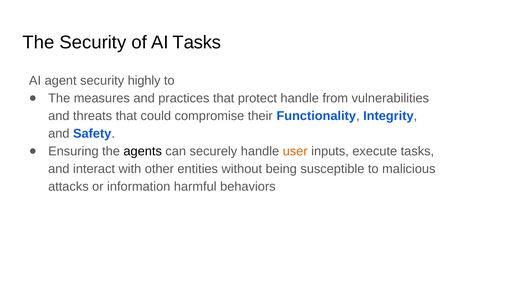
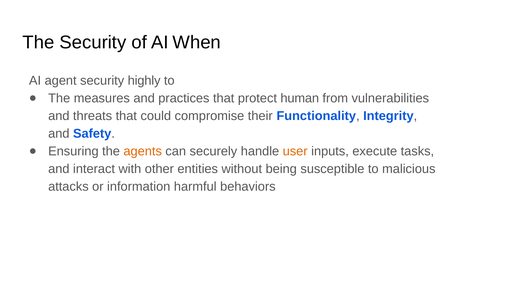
AI Tasks: Tasks -> When
protect handle: handle -> human
agents colour: black -> orange
